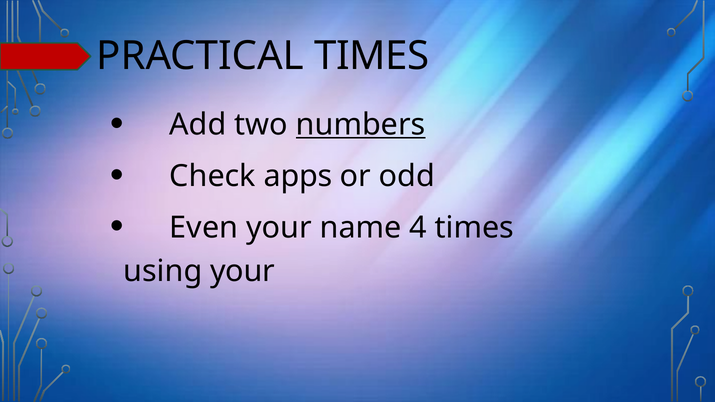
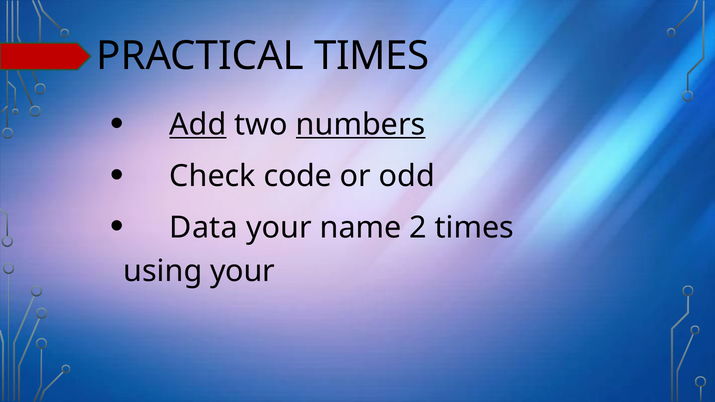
Add underline: none -> present
apps: apps -> code
Even: Even -> Data
4: 4 -> 2
